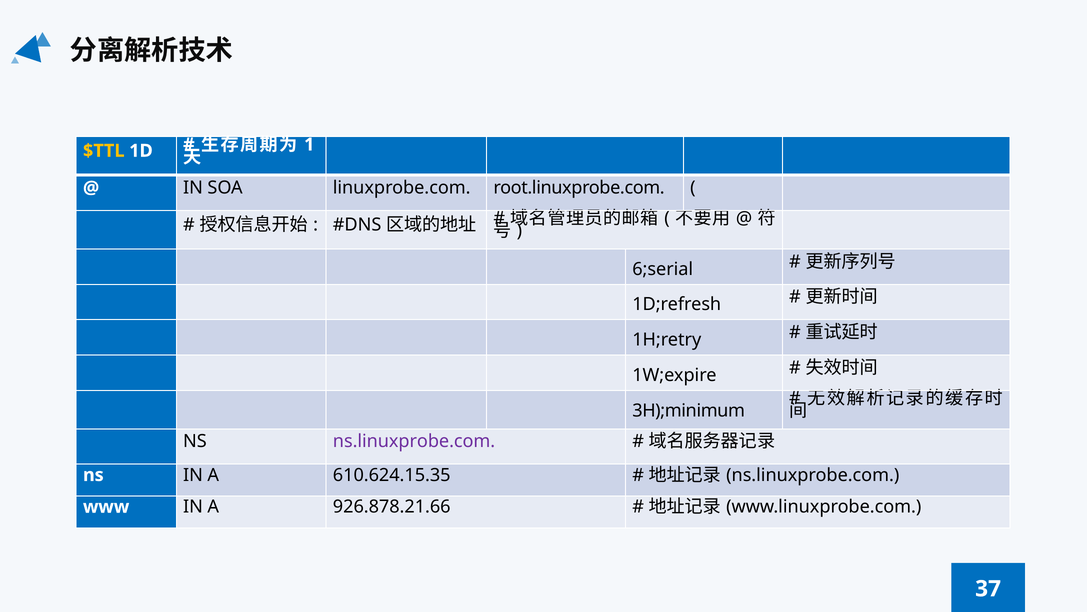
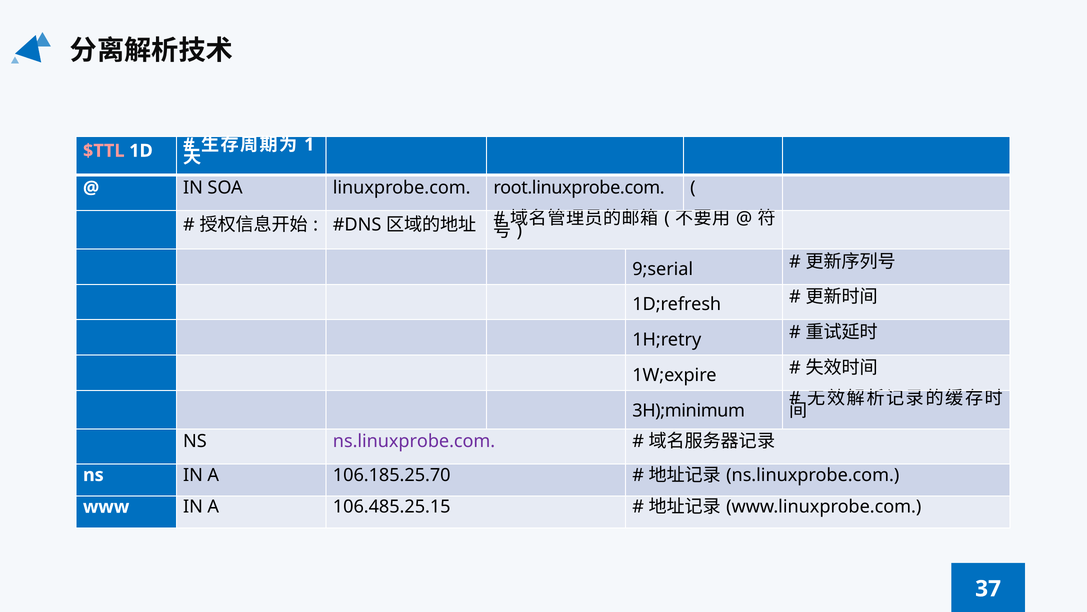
$TTL colour: yellow -> pink
6;serial: 6;serial -> 9;serial
610.624.15.35: 610.624.15.35 -> 106.185.25.70
926.878.21.66: 926.878.21.66 -> 106.485.25.15
